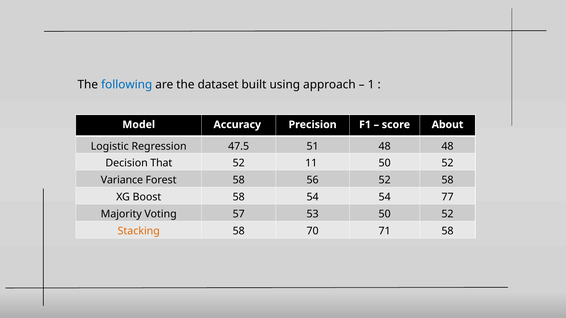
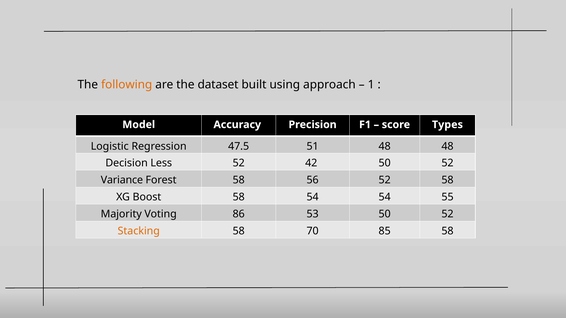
following colour: blue -> orange
About: About -> Types
That: That -> Less
11: 11 -> 42
77: 77 -> 55
57: 57 -> 86
71: 71 -> 85
